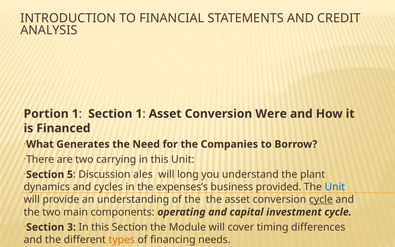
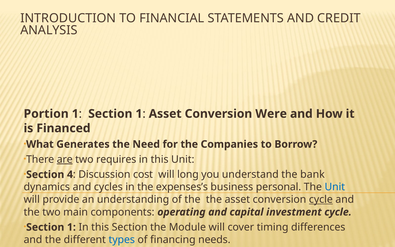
are underline: none -> present
carrying: carrying -> requires
5: 5 -> 4
ales: ales -> cost
plant: plant -> bank
provided: provided -> personal
3 at (71, 227): 3 -> 1
types colour: orange -> blue
